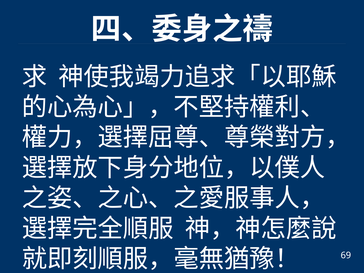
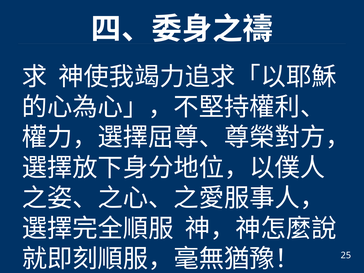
69: 69 -> 25
